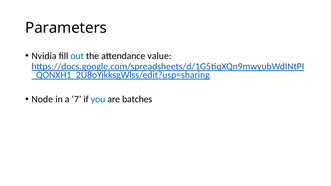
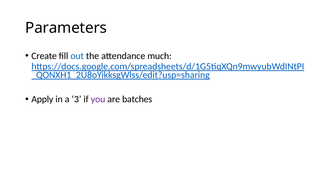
Nvidia: Nvidia -> Create
value: value -> much
Node: Node -> Apply
7: 7 -> 3
you colour: blue -> purple
